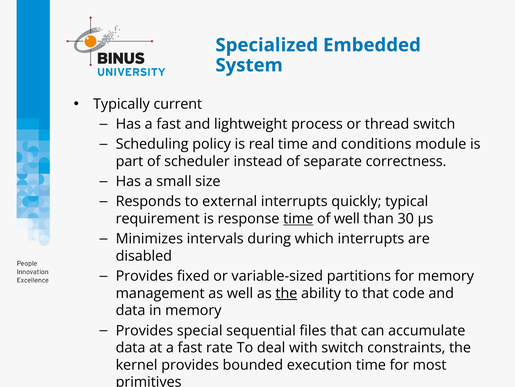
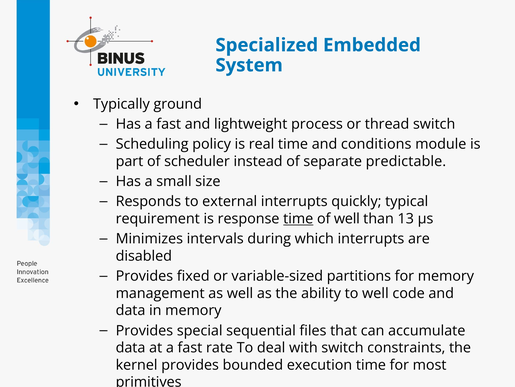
current: current -> ground
correctness: correctness -> predictable
30: 30 -> 13
the at (286, 293) underline: present -> none
to that: that -> well
